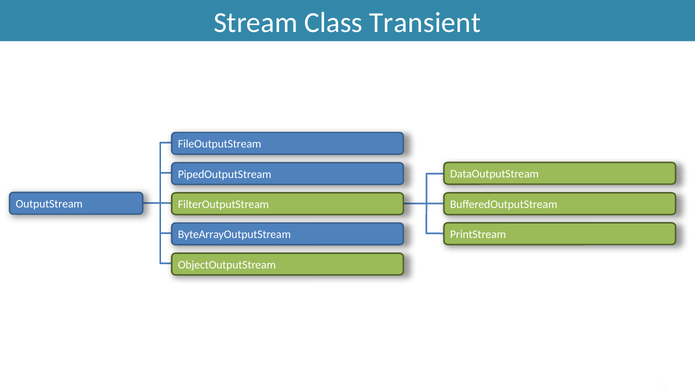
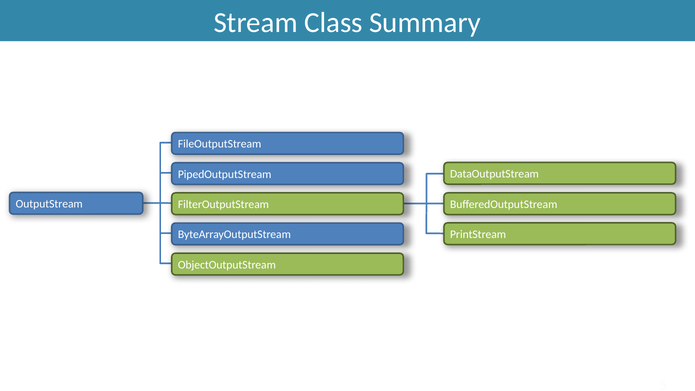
Transient: Transient -> Summary
